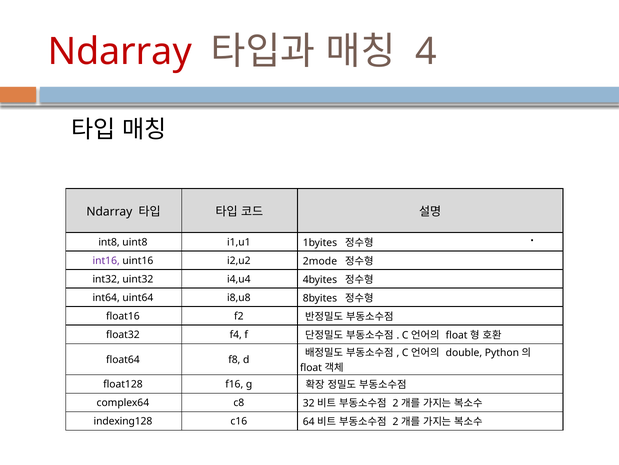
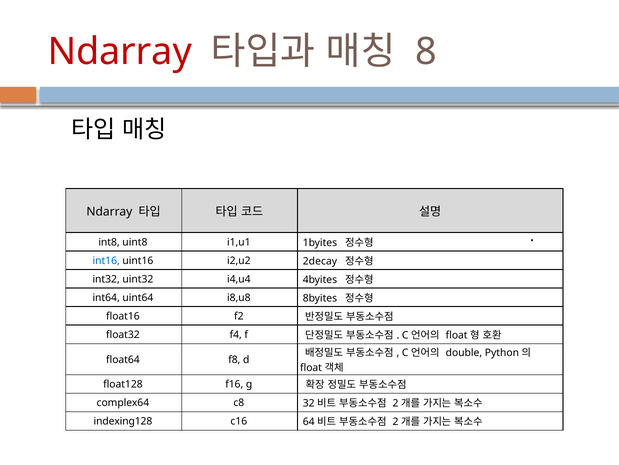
4: 4 -> 8
int16 colour: purple -> blue
2mode: 2mode -> 2decay
